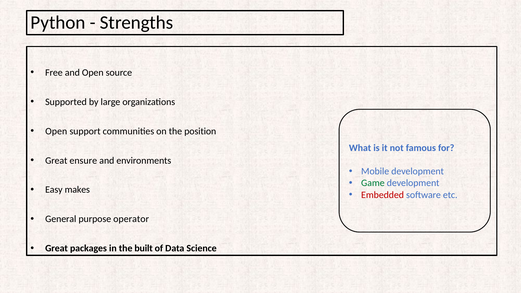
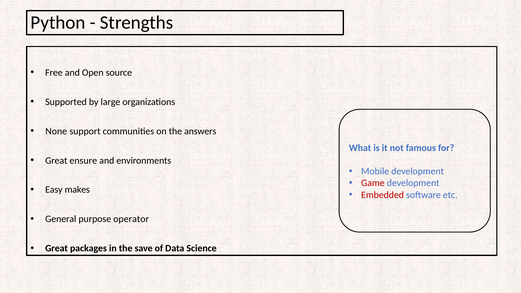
Open at (56, 131): Open -> None
position: position -> answers
Game colour: green -> red
built: built -> save
